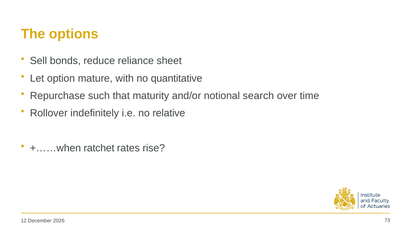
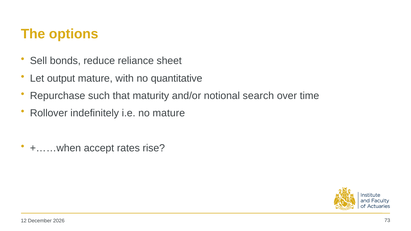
option: option -> output
no relative: relative -> mature
ratchet: ratchet -> accept
